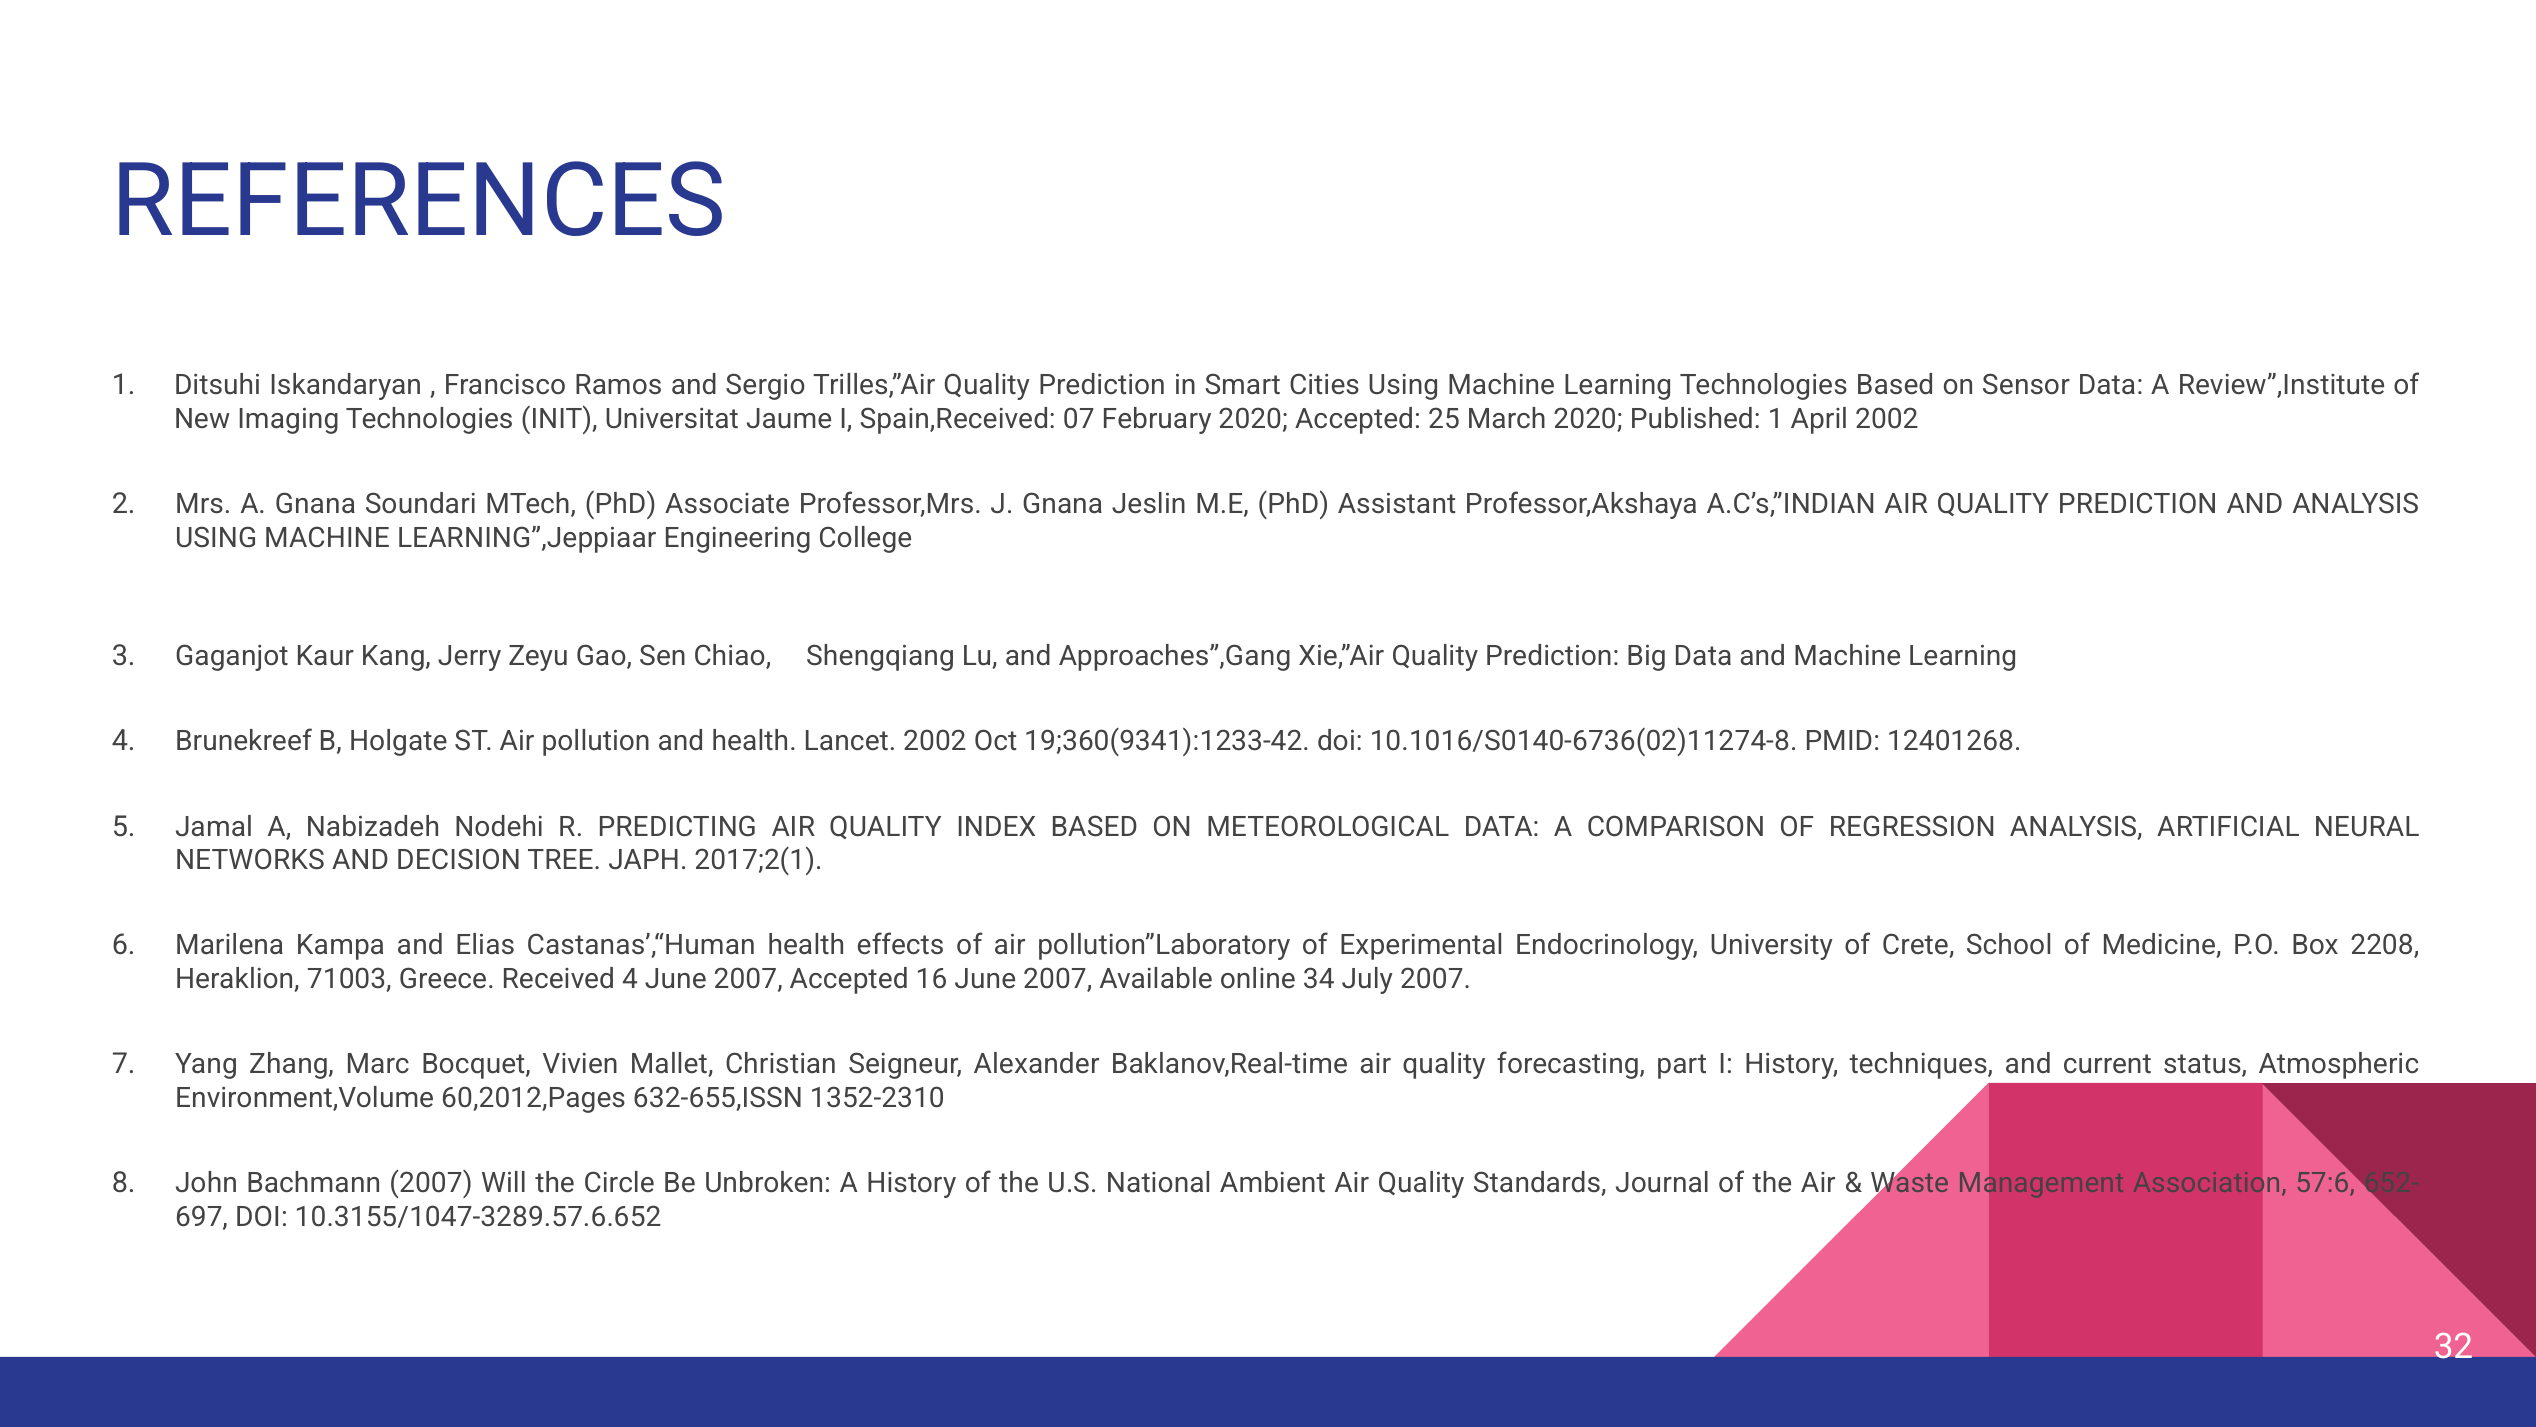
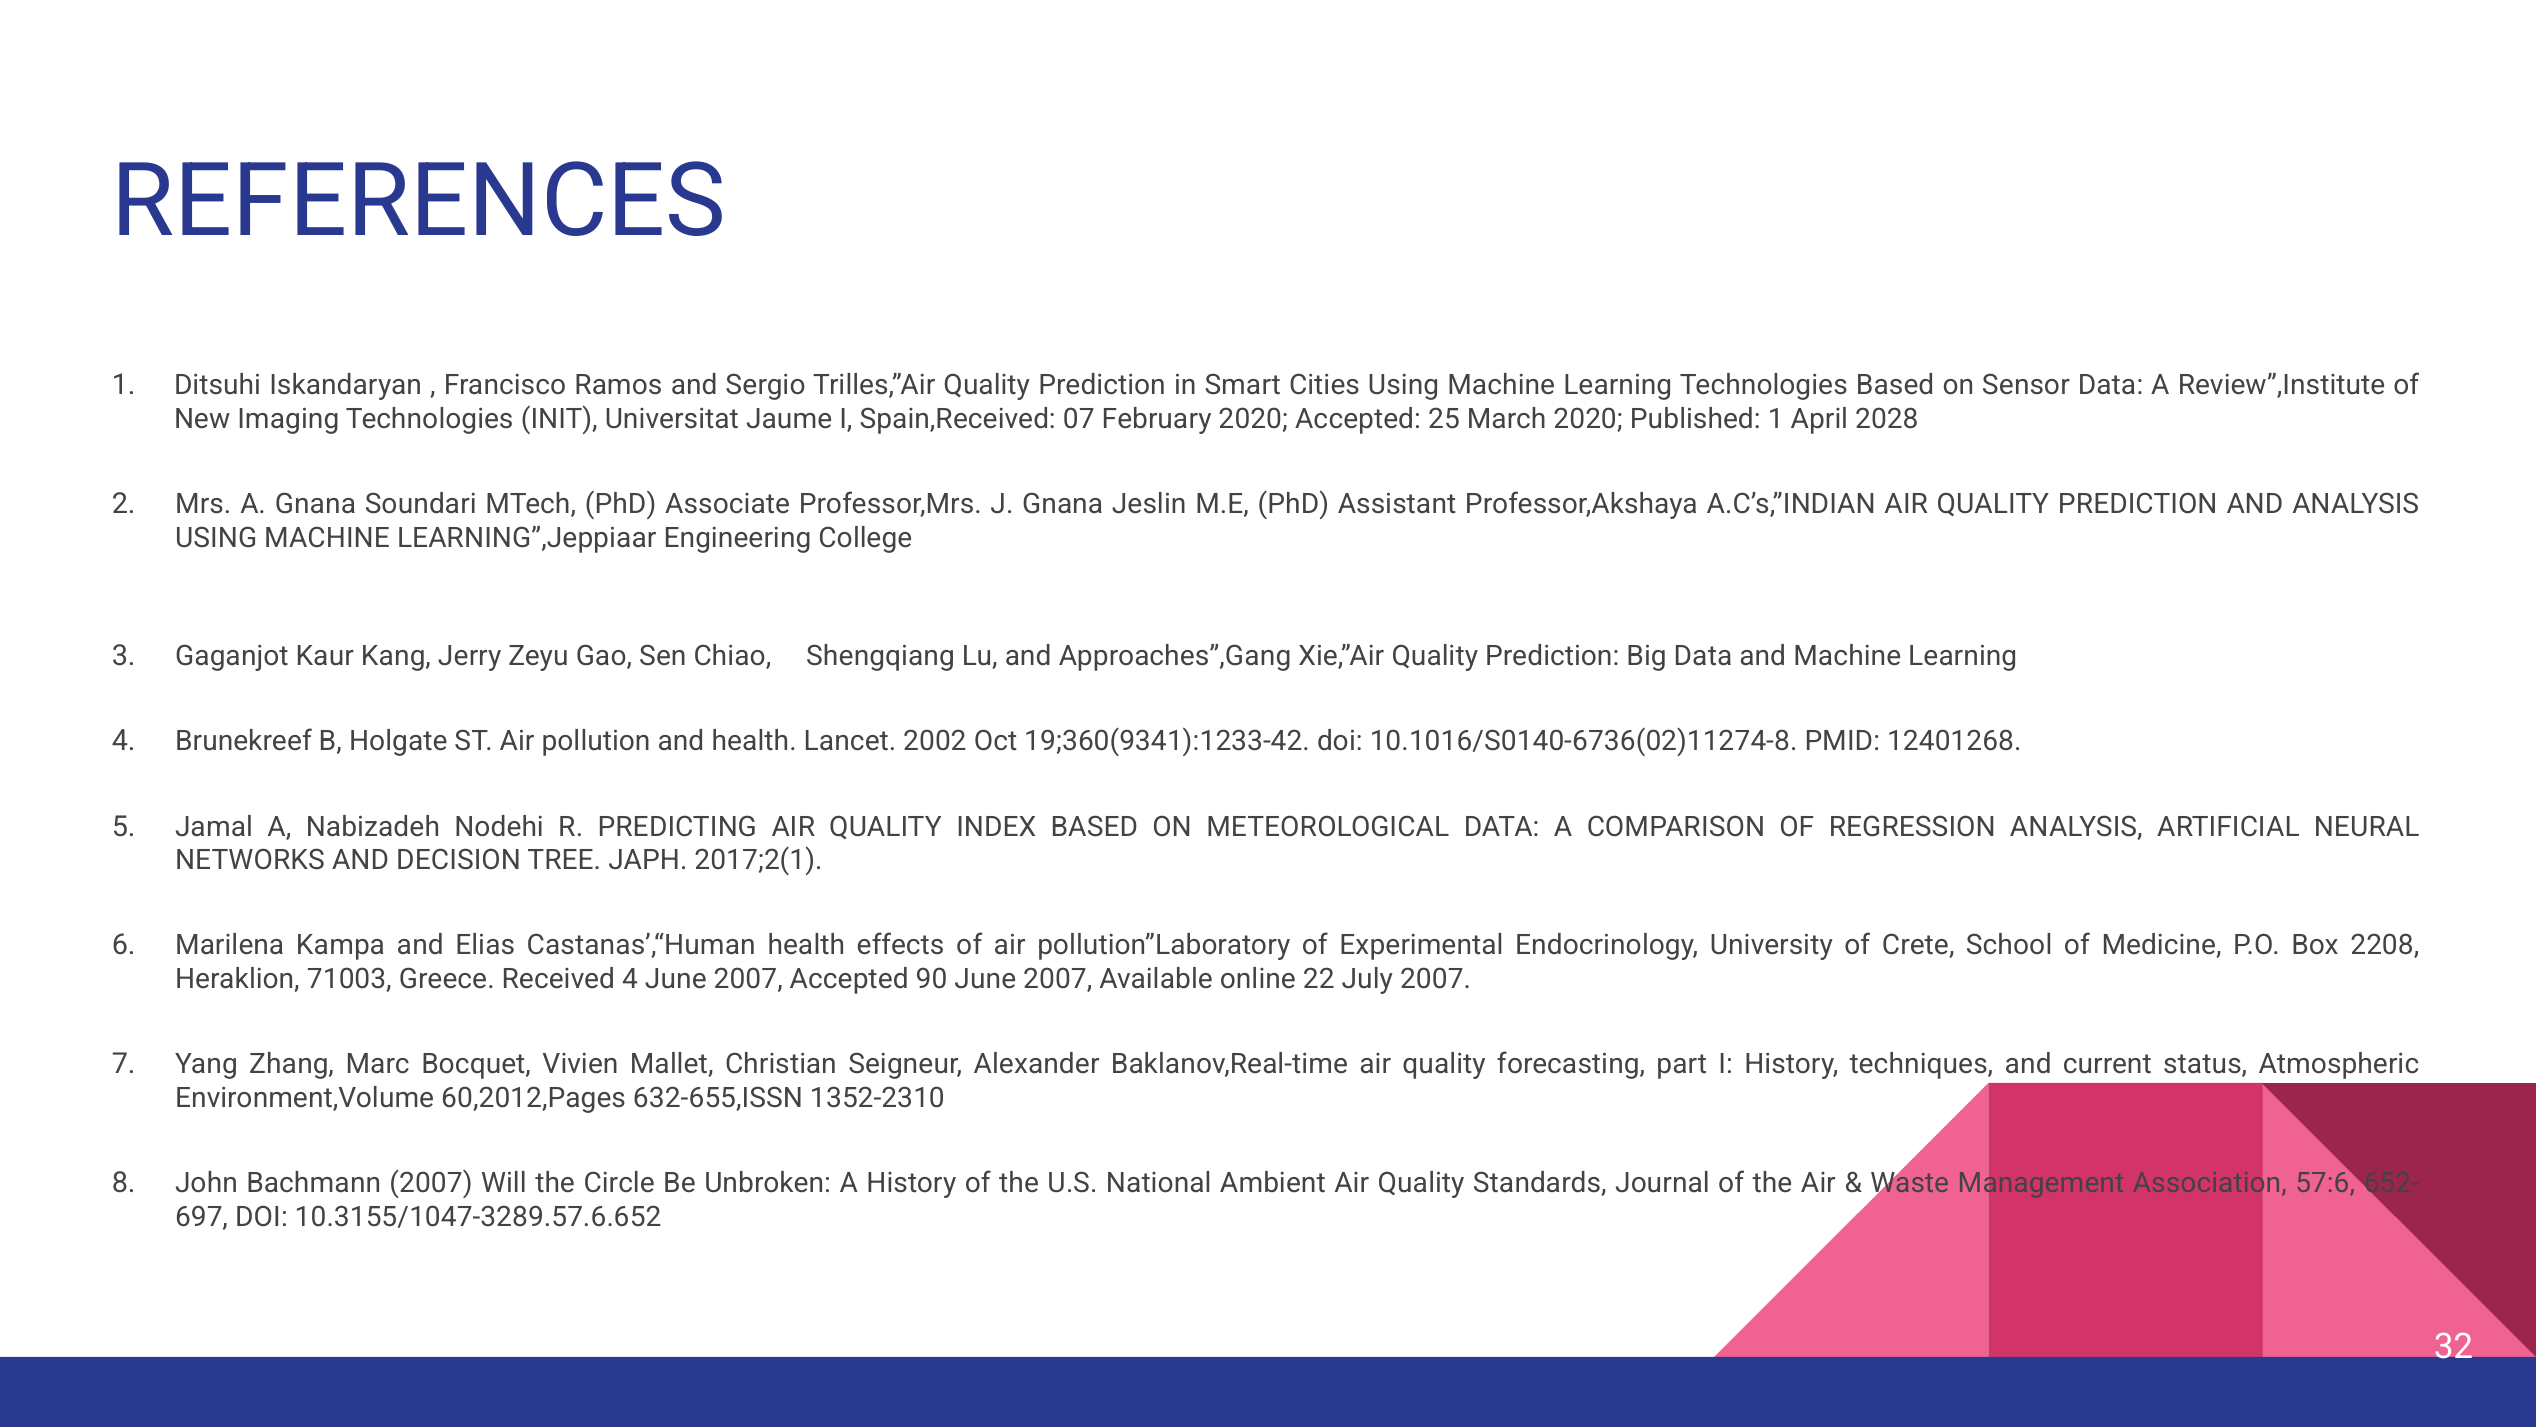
April 2002: 2002 -> 2028
16: 16 -> 90
34: 34 -> 22
